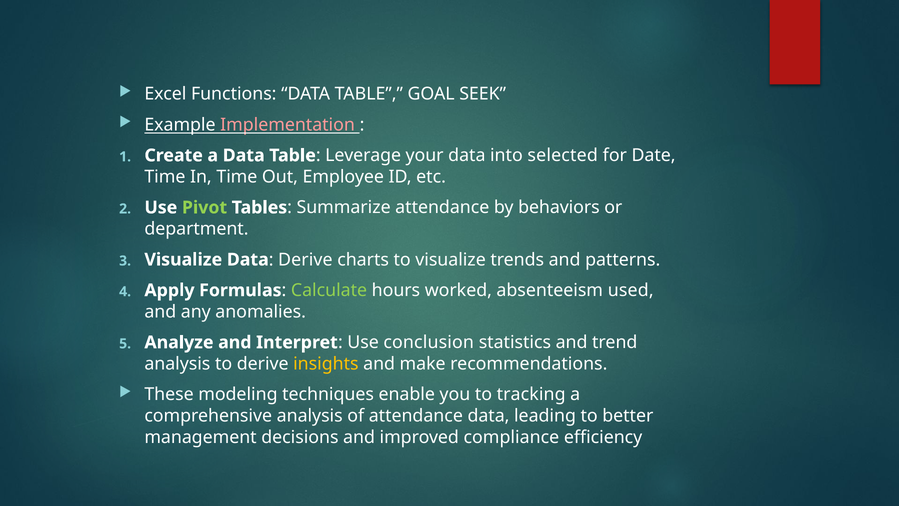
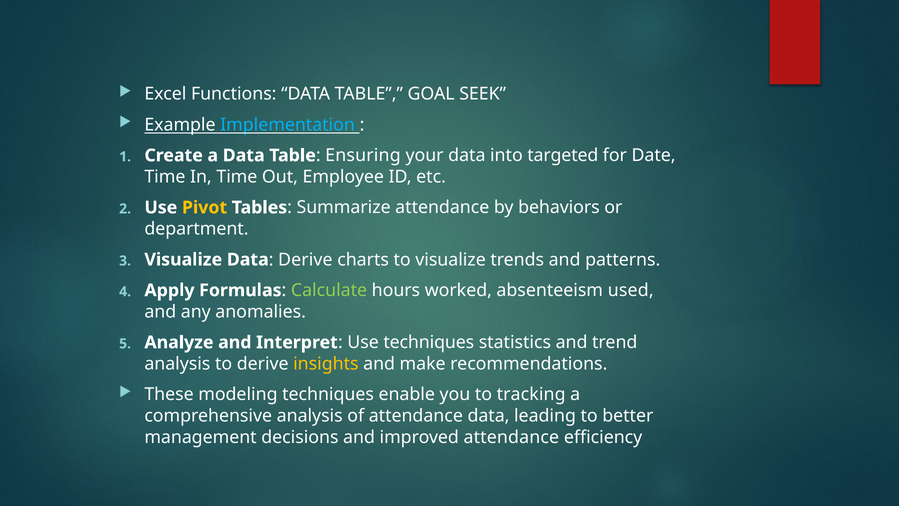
Implementation colour: pink -> light blue
Leverage: Leverage -> Ensuring
selected: selected -> targeted
Pivot colour: light green -> yellow
Use conclusion: conclusion -> techniques
improved compliance: compliance -> attendance
